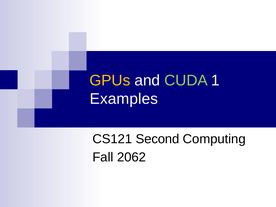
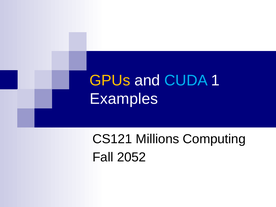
CUDA colour: light green -> light blue
Second: Second -> Millions
2062: 2062 -> 2052
